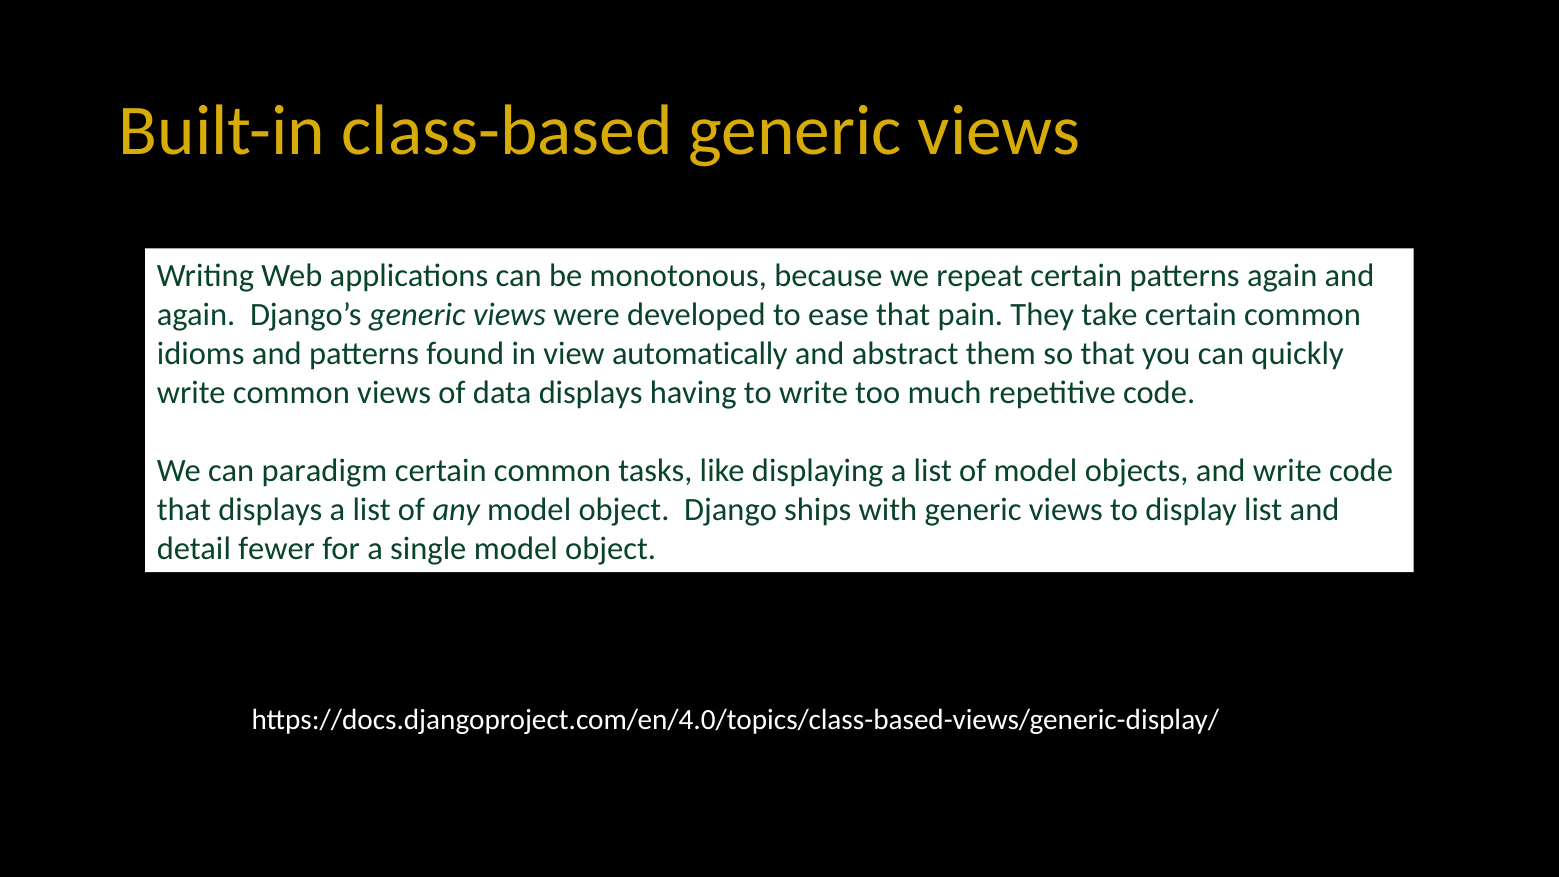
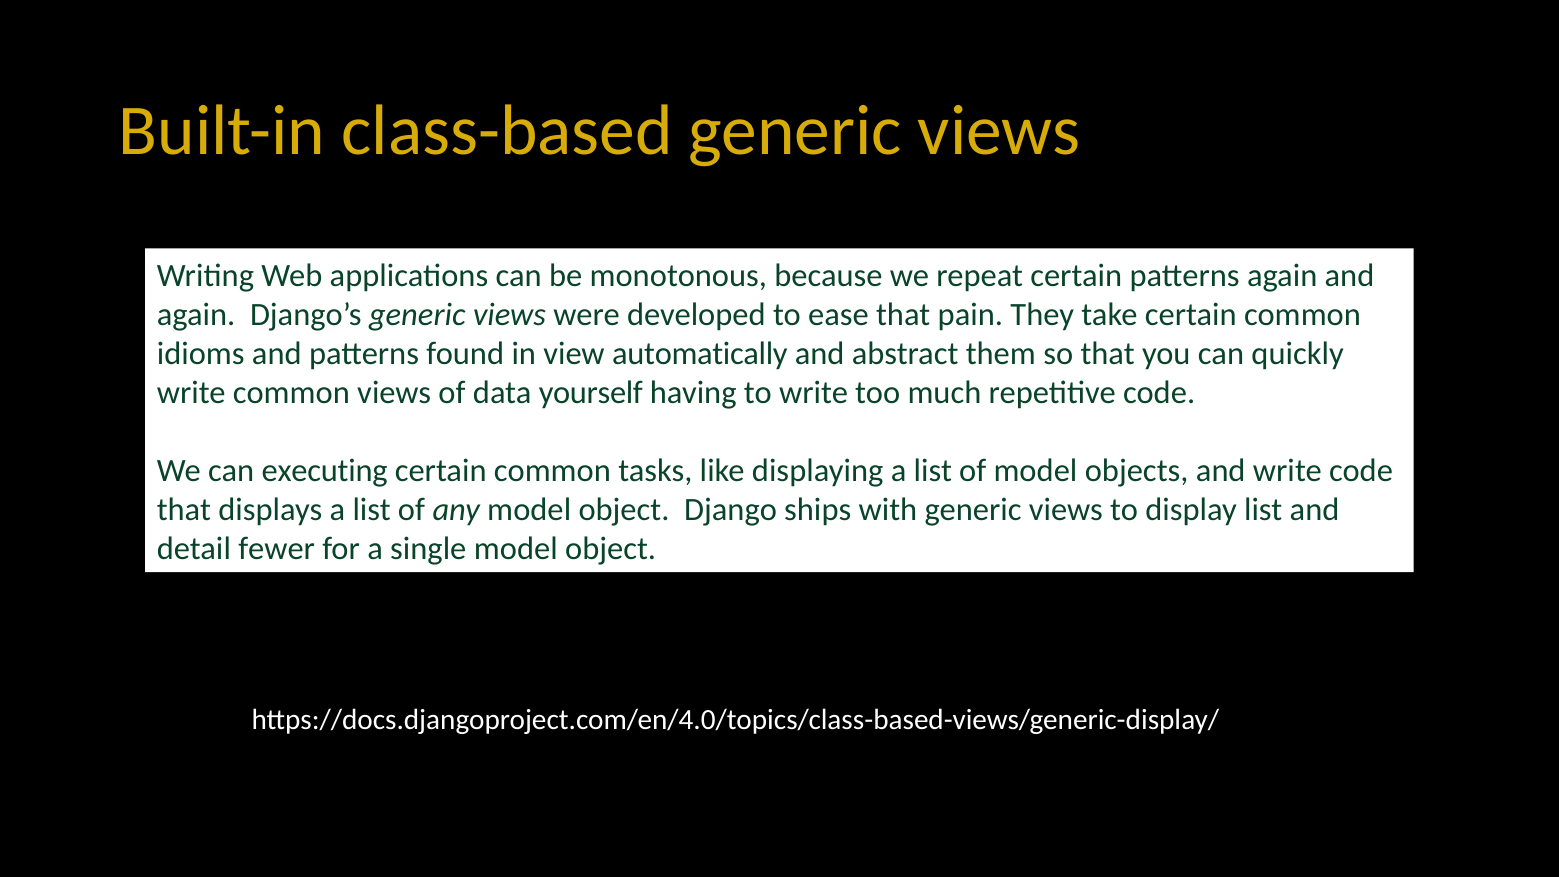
data displays: displays -> yourself
paradigm: paradigm -> executing
